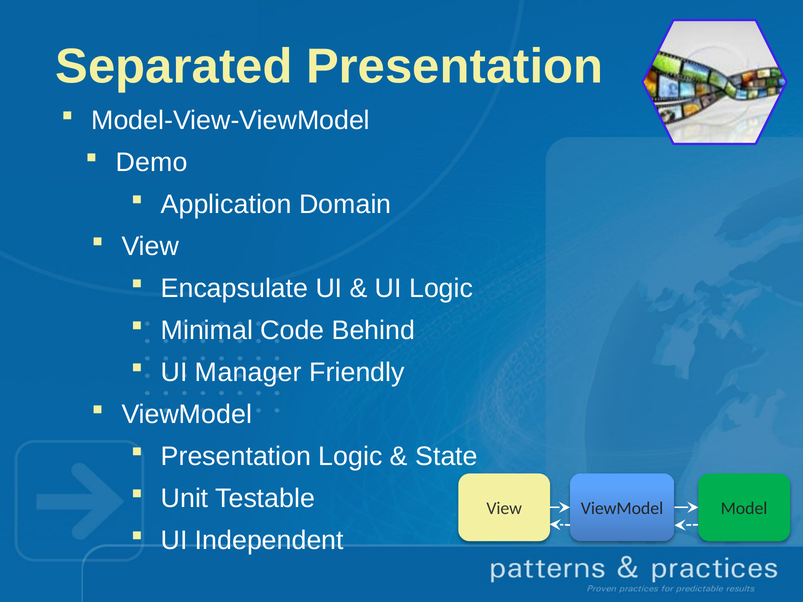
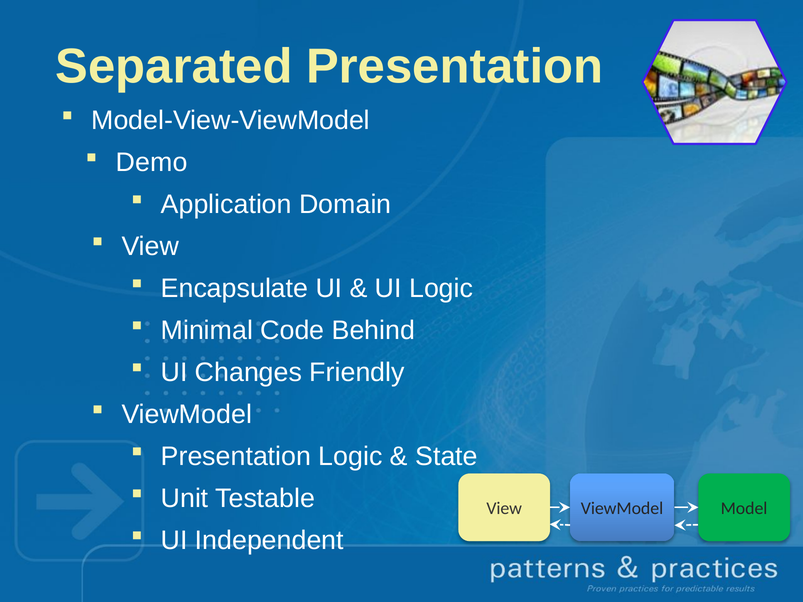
Manager: Manager -> Changes
